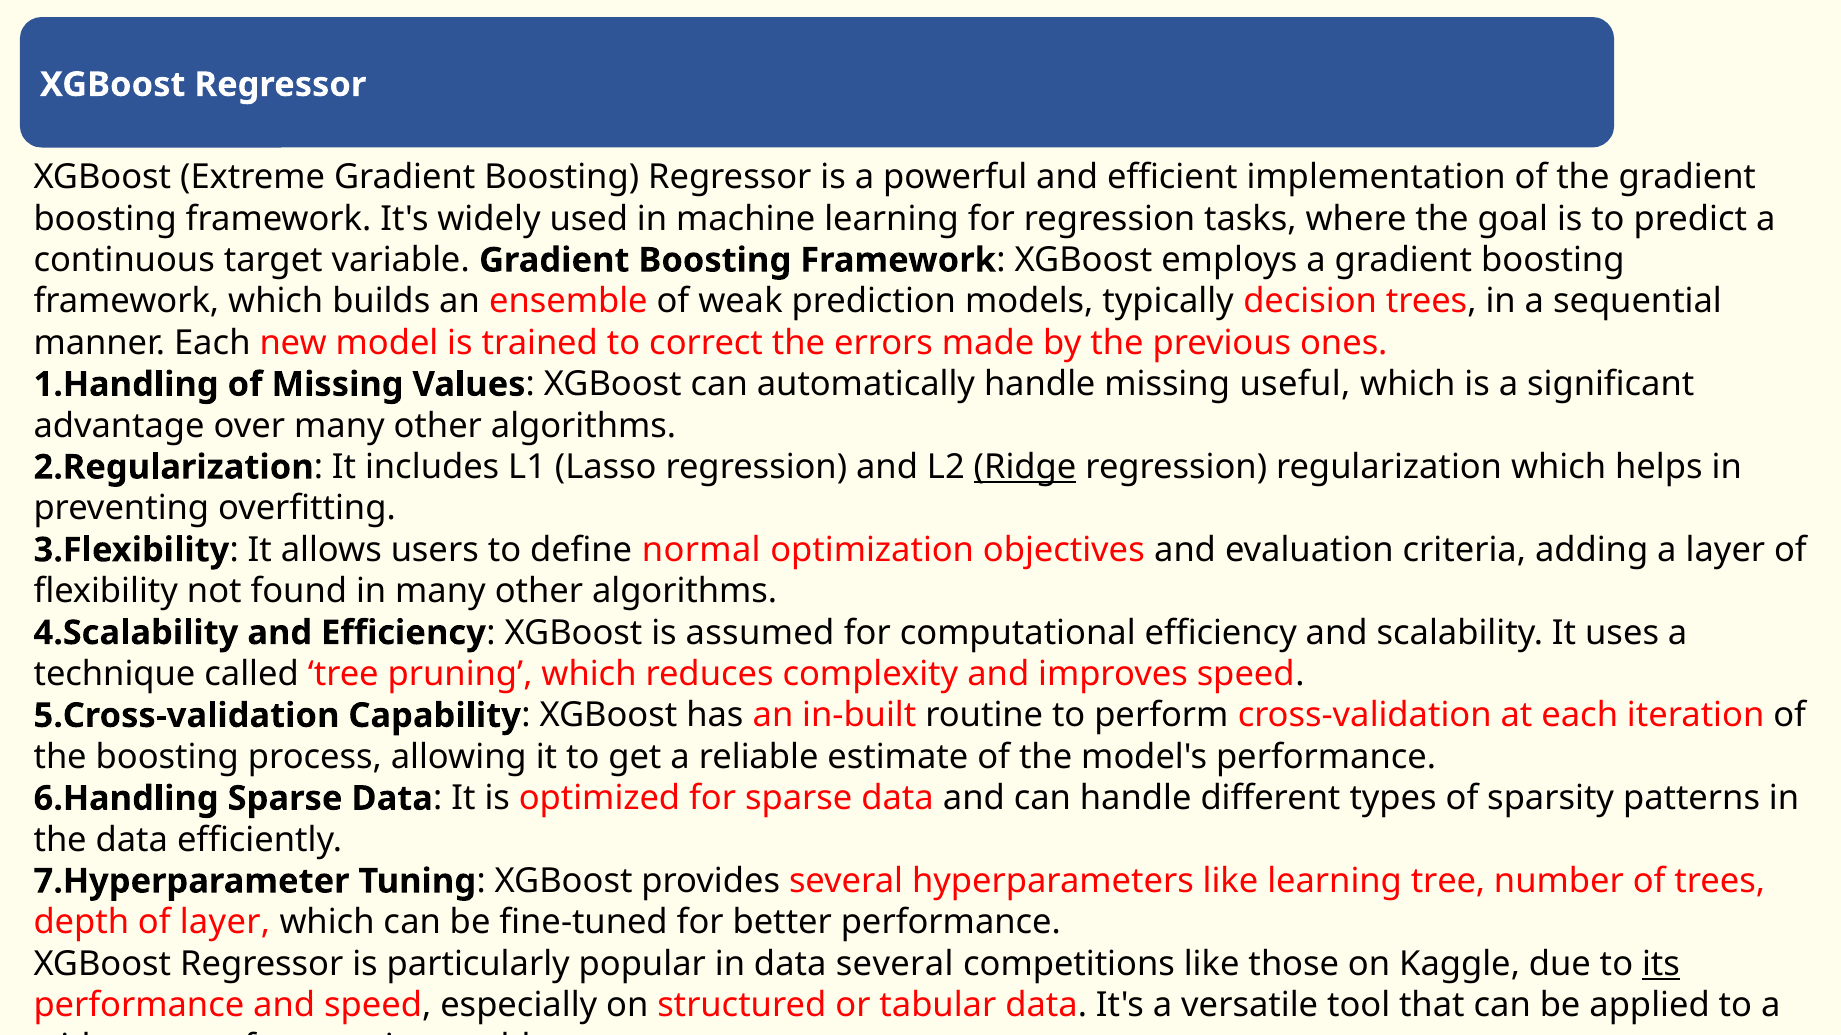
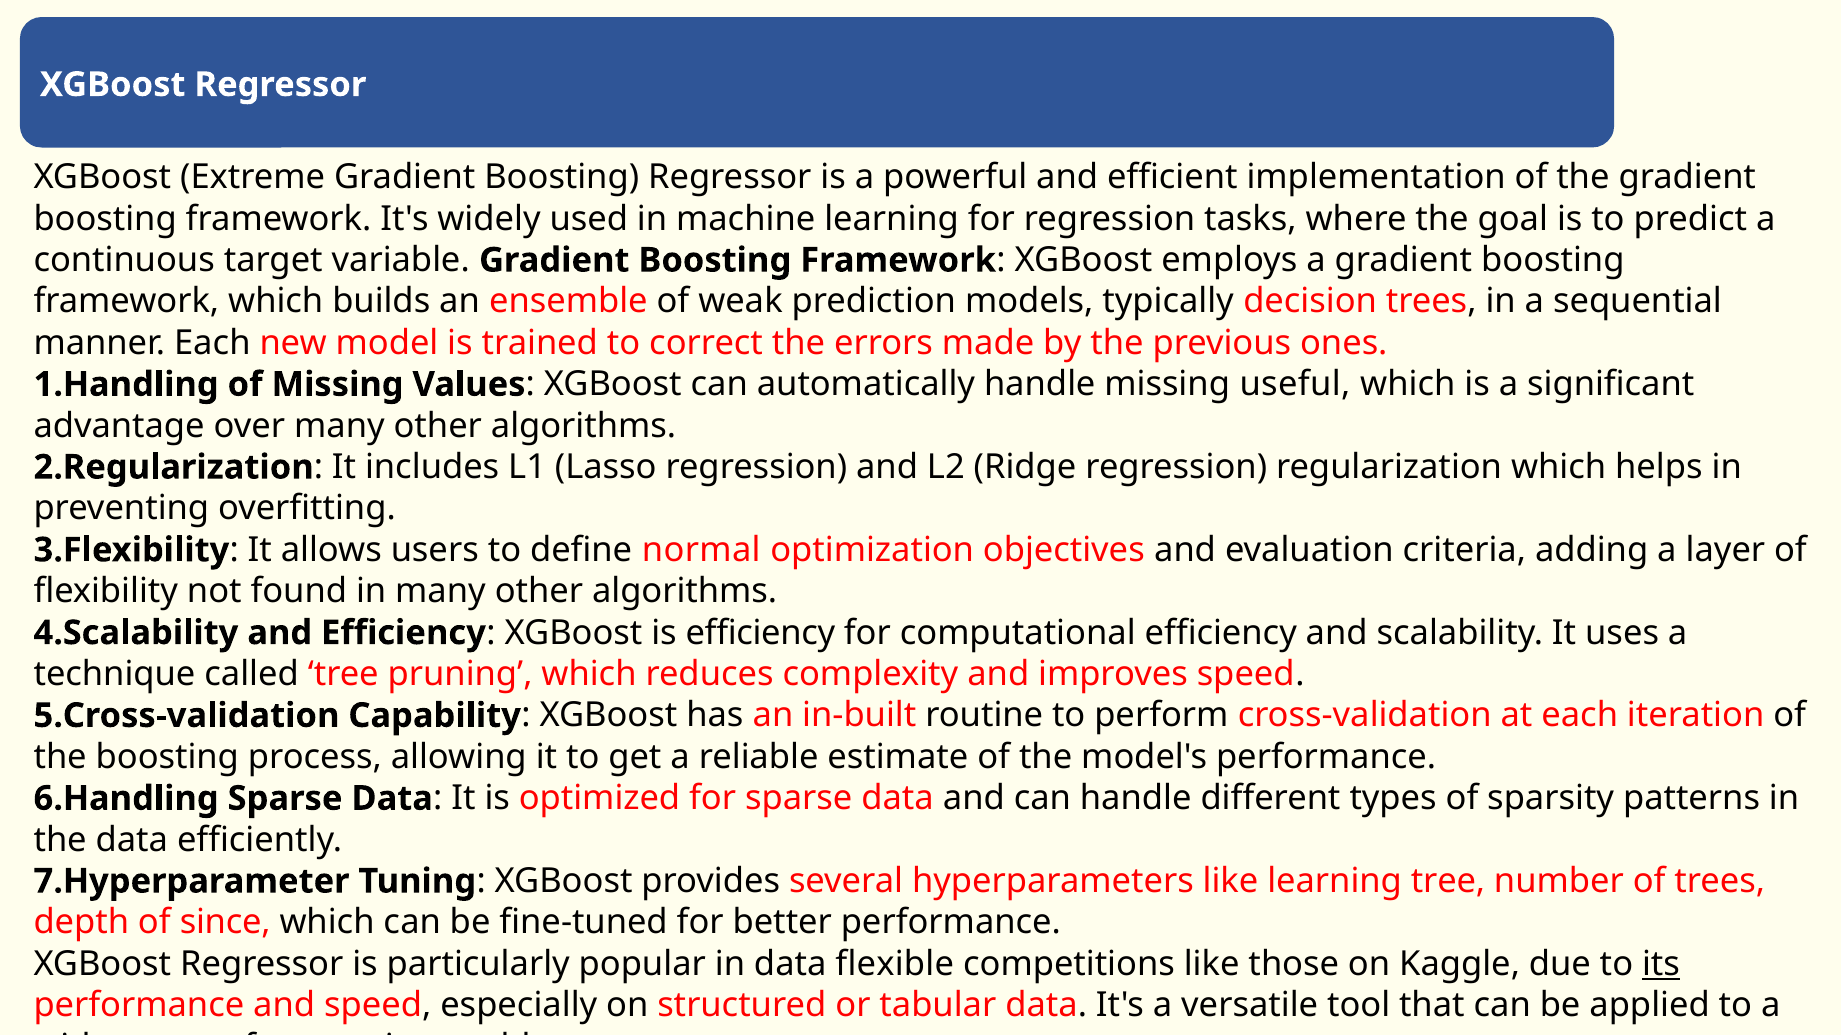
Ridge underline: present -> none
is assumed: assumed -> efficiency
of layer: layer -> since
data several: several -> flexible
